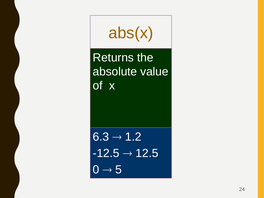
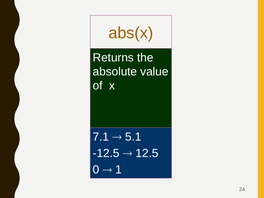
6.3: 6.3 -> 7.1
1.2: 1.2 -> 5.1
5: 5 -> 1
